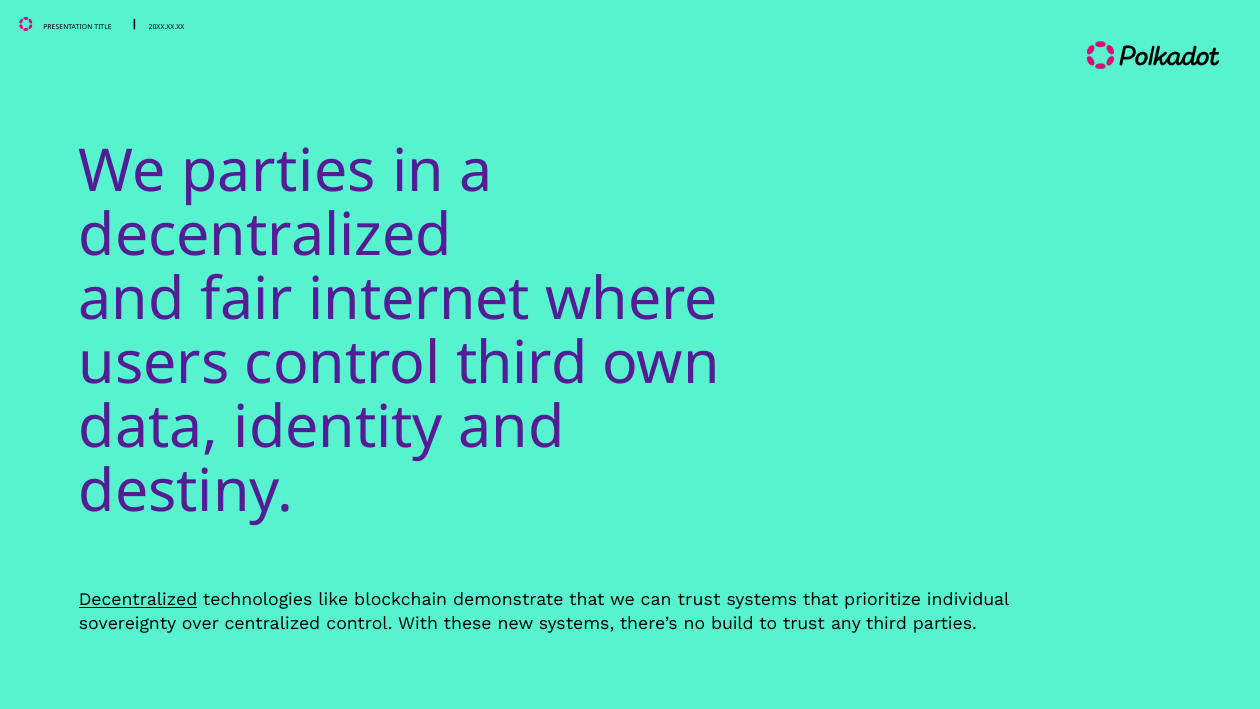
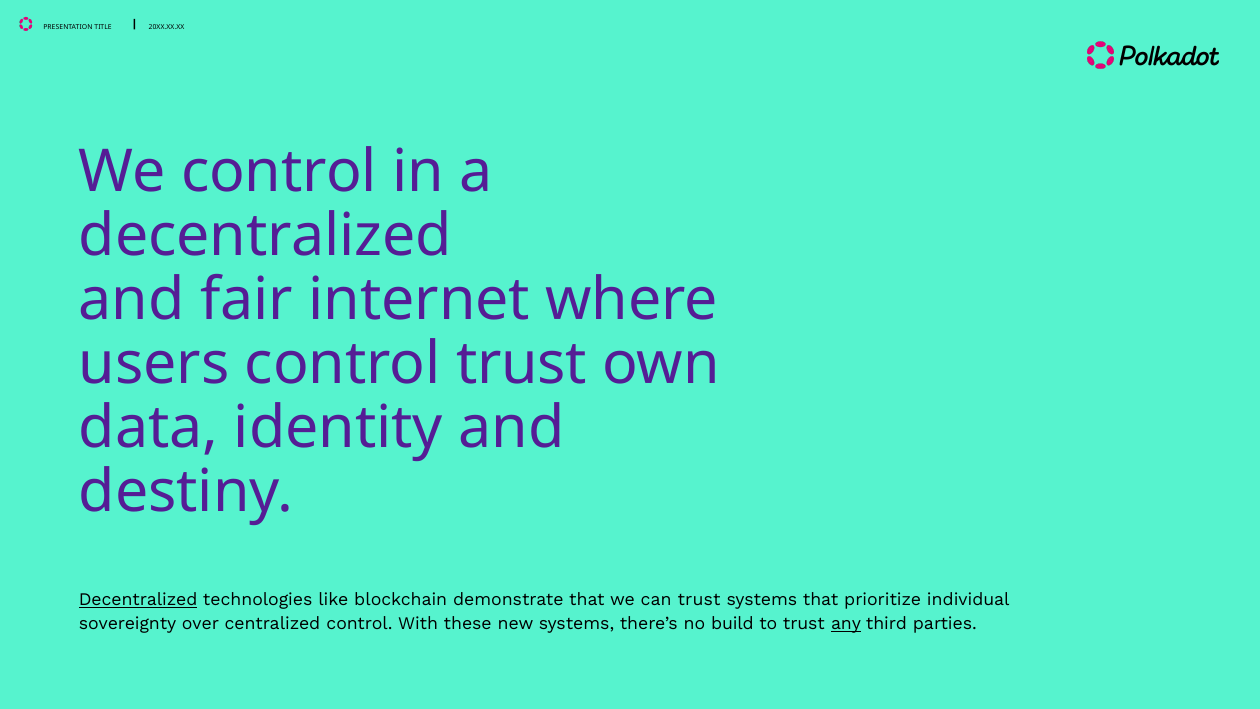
We parties: parties -> control
control third: third -> trust
any underline: none -> present
